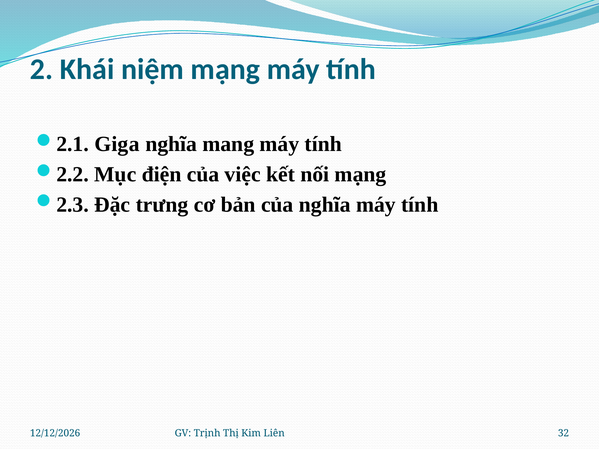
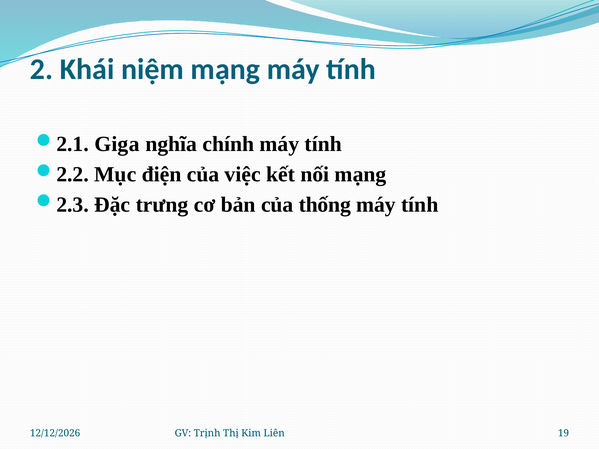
mang: mang -> chính
của nghĩa: nghĩa -> thống
32: 32 -> 19
